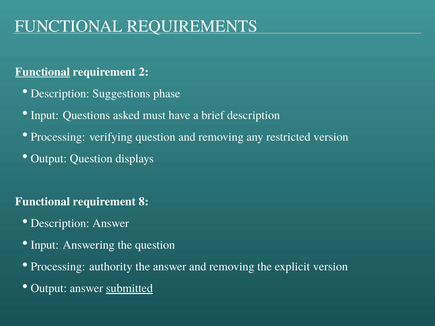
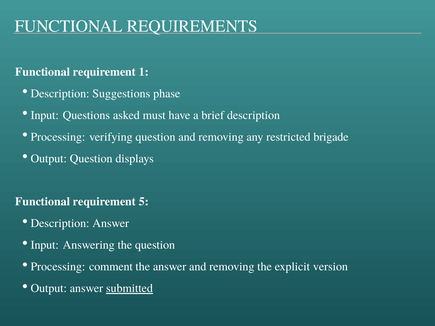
Functional at (43, 72) underline: present -> none
2: 2 -> 1
restricted version: version -> brigade
8: 8 -> 5
authority: authority -> comment
